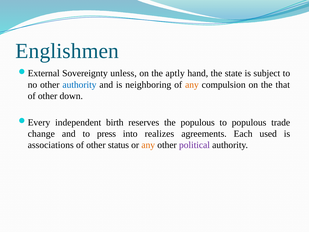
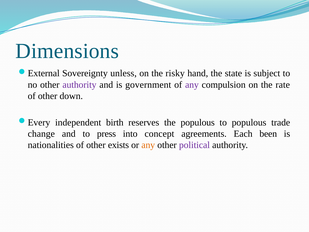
Englishmen: Englishmen -> Dimensions
aptly: aptly -> risky
authority at (79, 85) colour: blue -> purple
neighboring: neighboring -> government
any at (192, 85) colour: orange -> purple
that: that -> rate
realizes: realizes -> concept
used: used -> been
associations: associations -> nationalities
status: status -> exists
